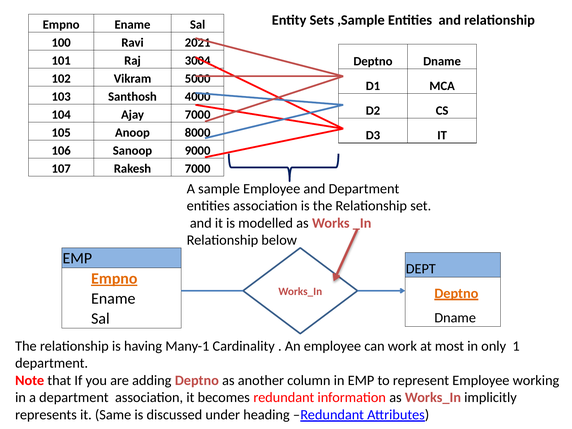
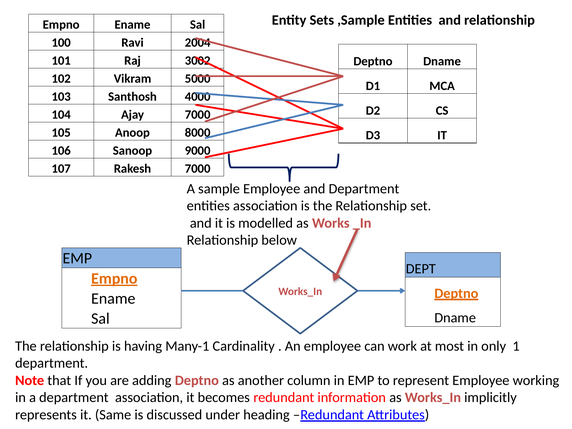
2021: 2021 -> 2004
3004: 3004 -> 3002
